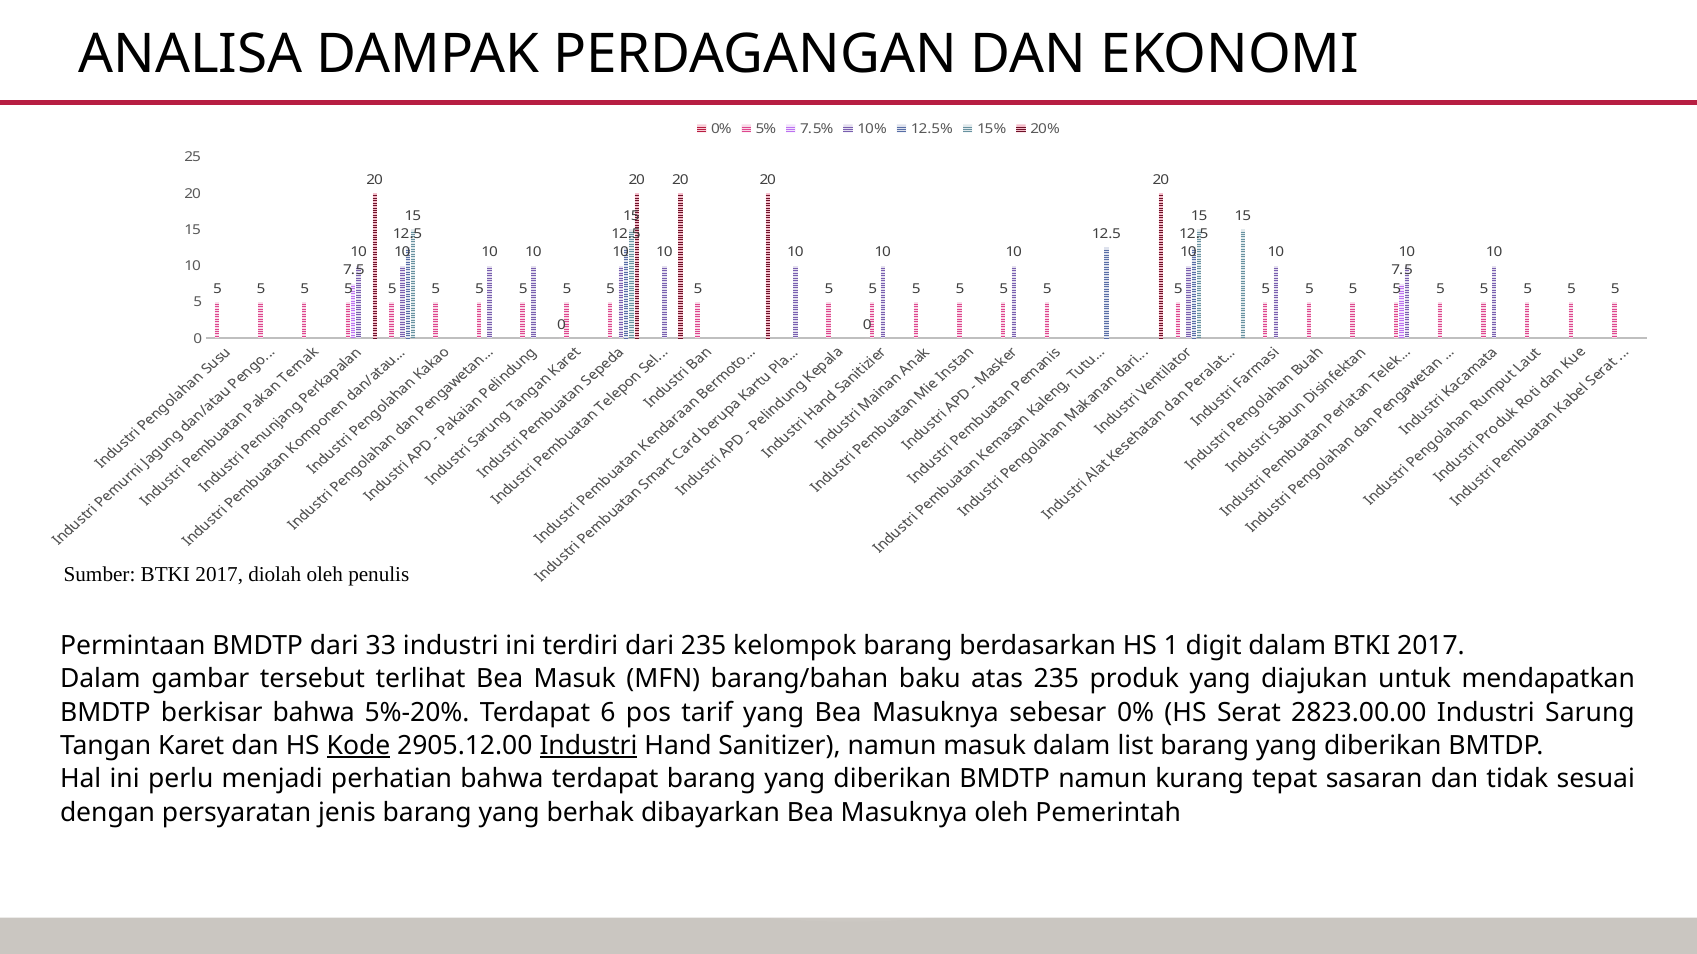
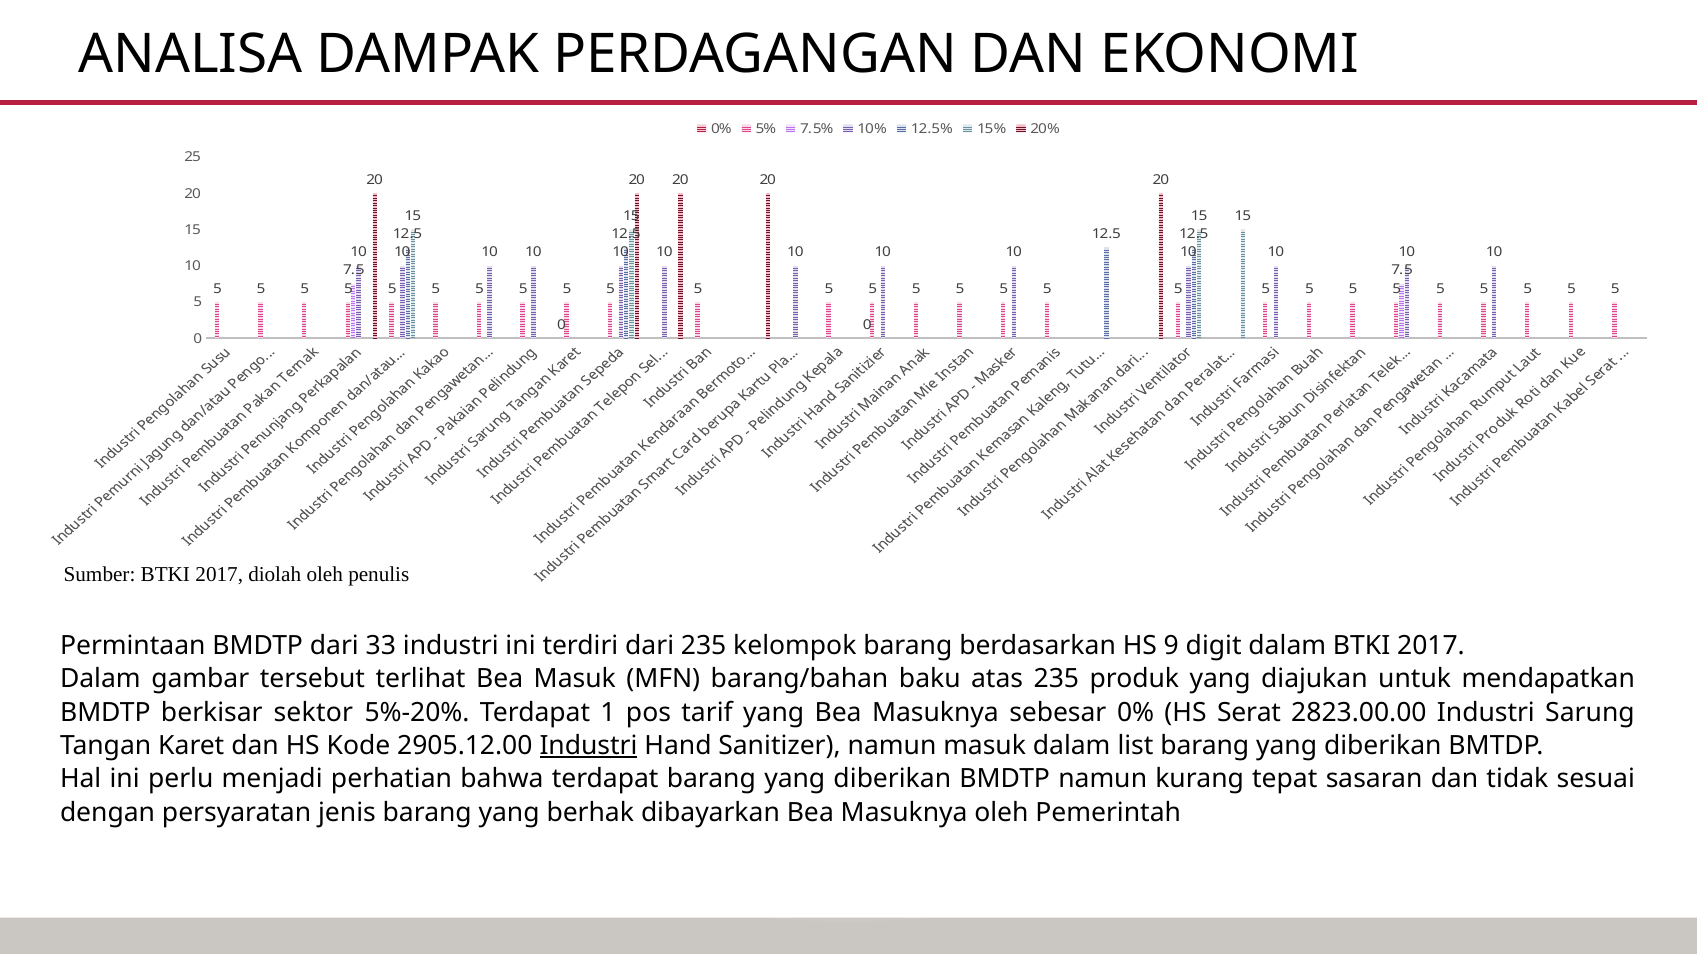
1: 1 -> 9
berkisar bahwa: bahwa -> sektor
6: 6 -> 1
Kode underline: present -> none
